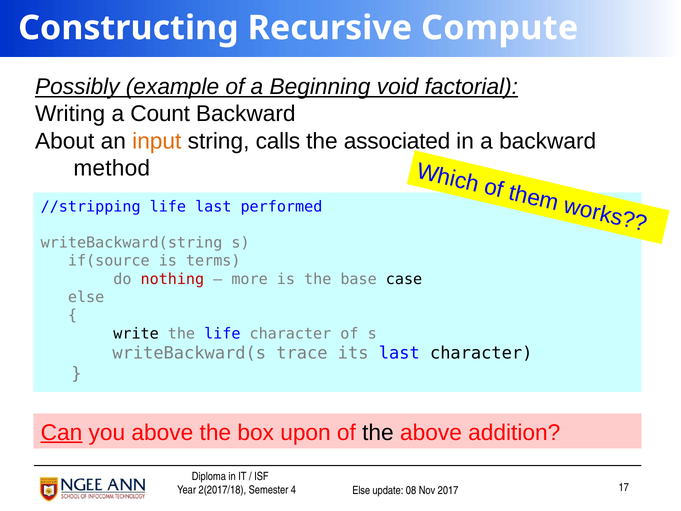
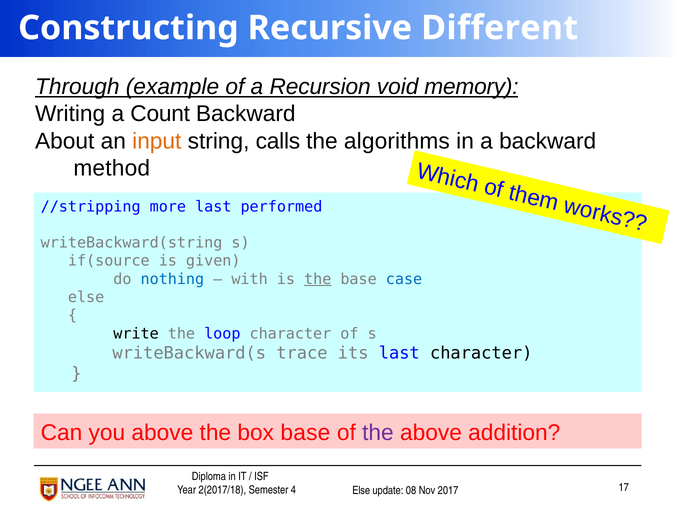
Compute: Compute -> Different
Possibly: Possibly -> Through
Beginning: Beginning -> Recursion
factorial: factorial -> memory
associated: associated -> algorithms
//stripping life: life -> more
terms: terms -> given
nothing colour: red -> blue
more: more -> with
the at (318, 279) underline: none -> present
case colour: black -> blue
the life: life -> loop
Can underline: present -> none
box upon: upon -> base
the at (378, 432) colour: black -> purple
